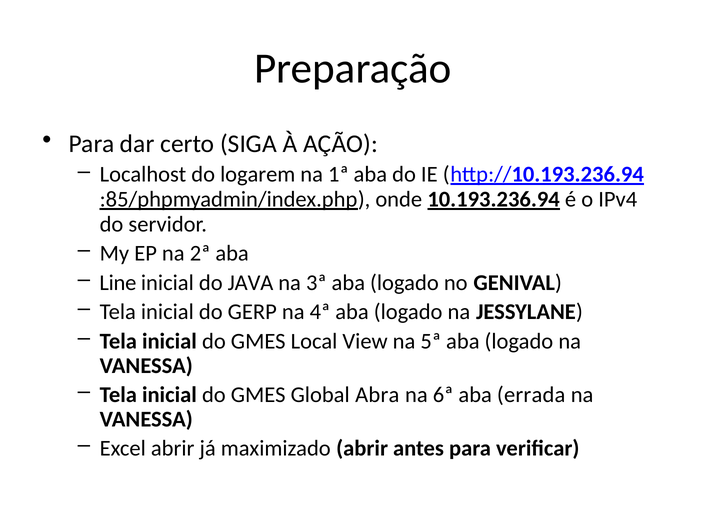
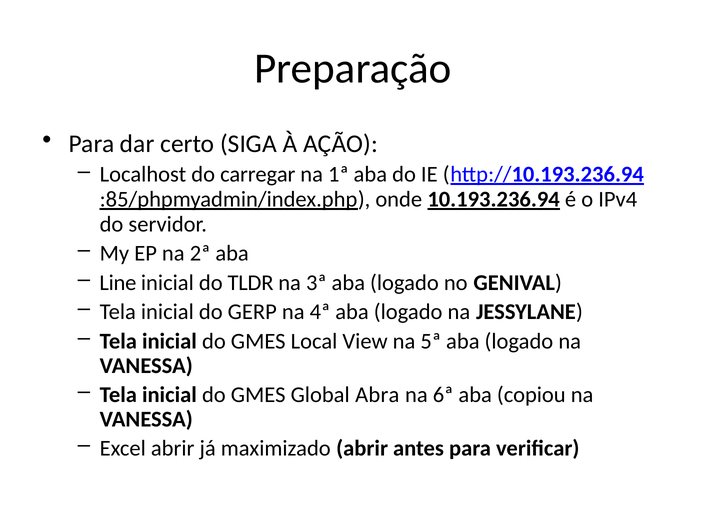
logarem: logarem -> carregar
JAVA: JAVA -> TLDR
errada: errada -> copiou
